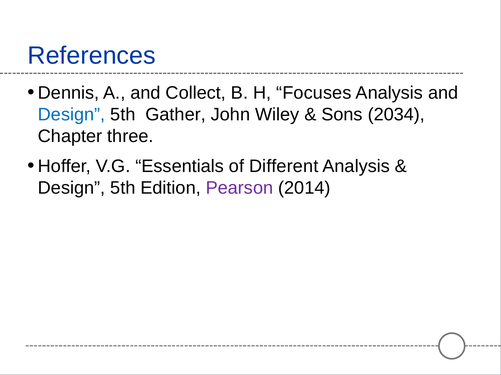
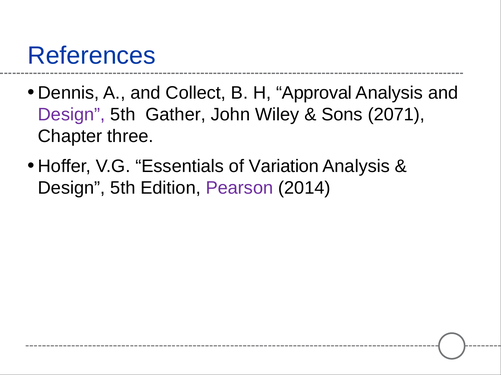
Focuses: Focuses -> Approval
Design at (72, 115) colour: blue -> purple
2034: 2034 -> 2071
Different: Different -> Variation
